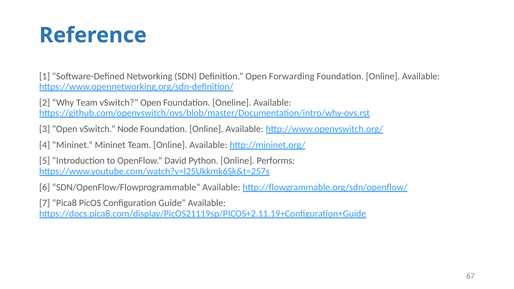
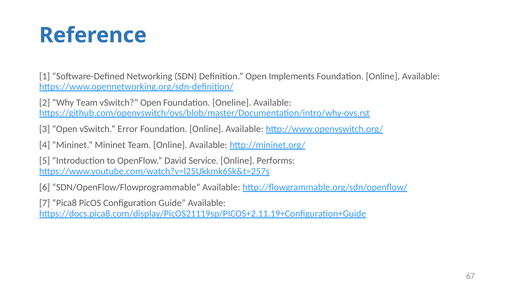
Forwarding: Forwarding -> Implements
Node: Node -> Error
Python: Python -> Service
